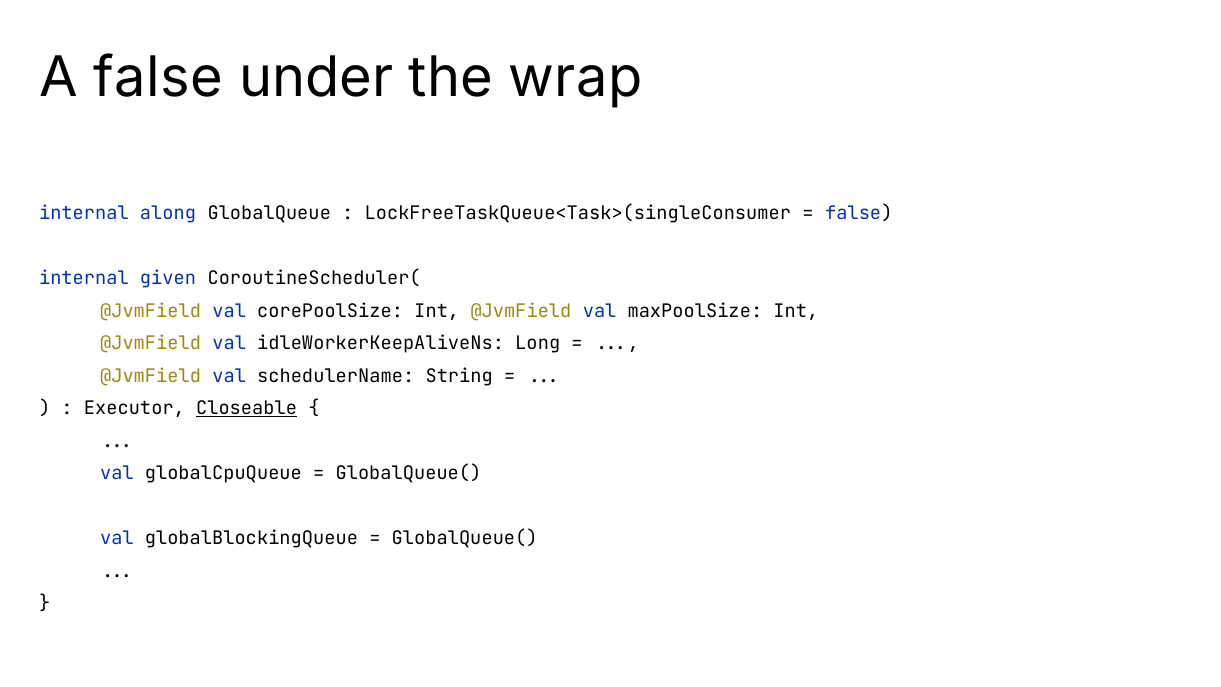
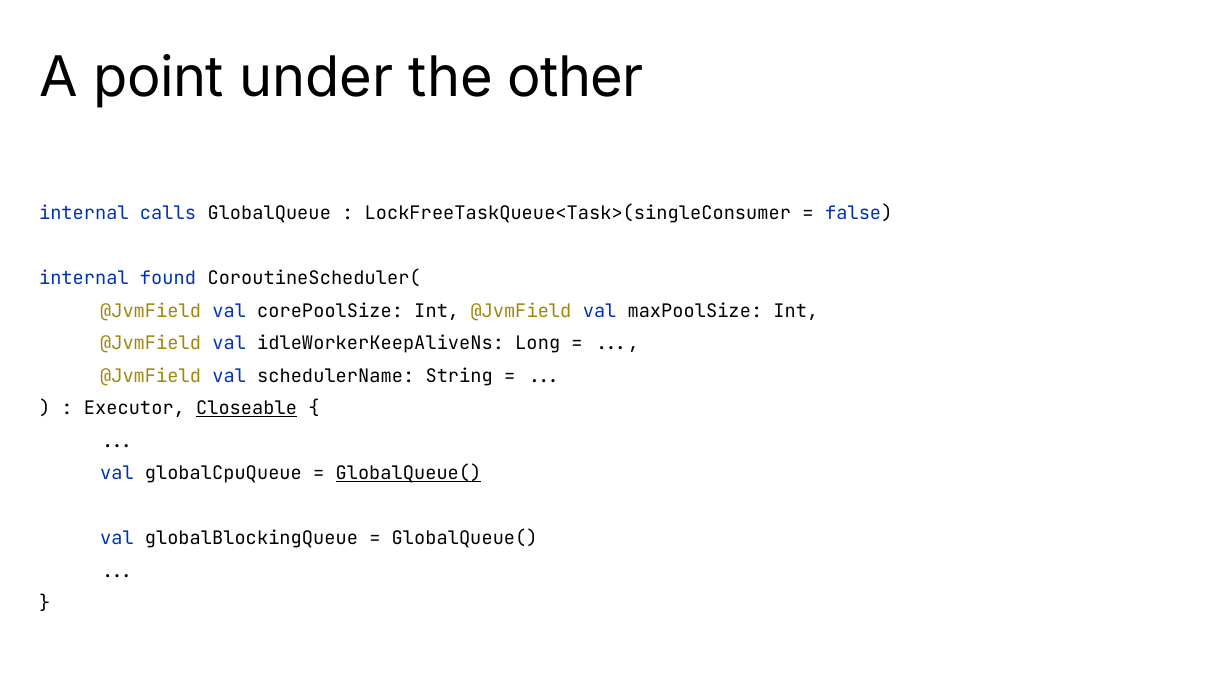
A false: false -> point
wrap: wrap -> other
along: along -> calls
given: given -> found
GlobalQueue( at (408, 474) underline: none -> present
